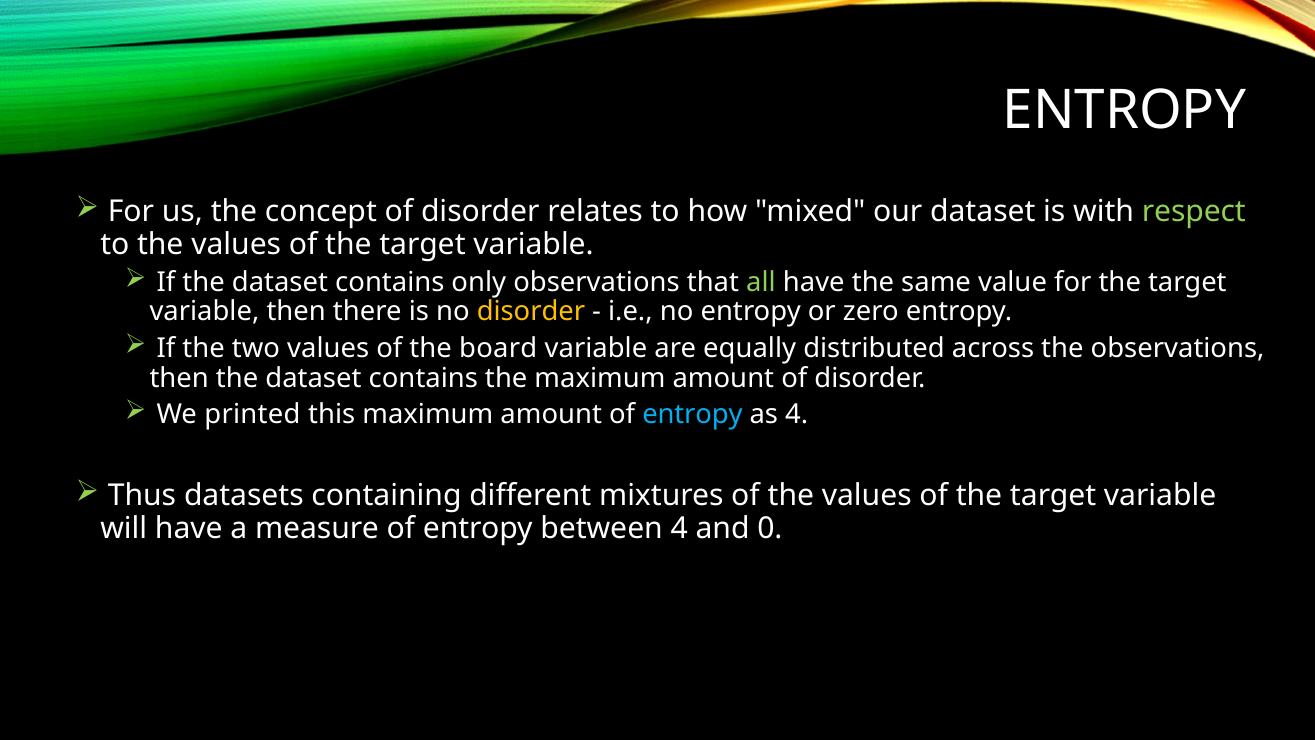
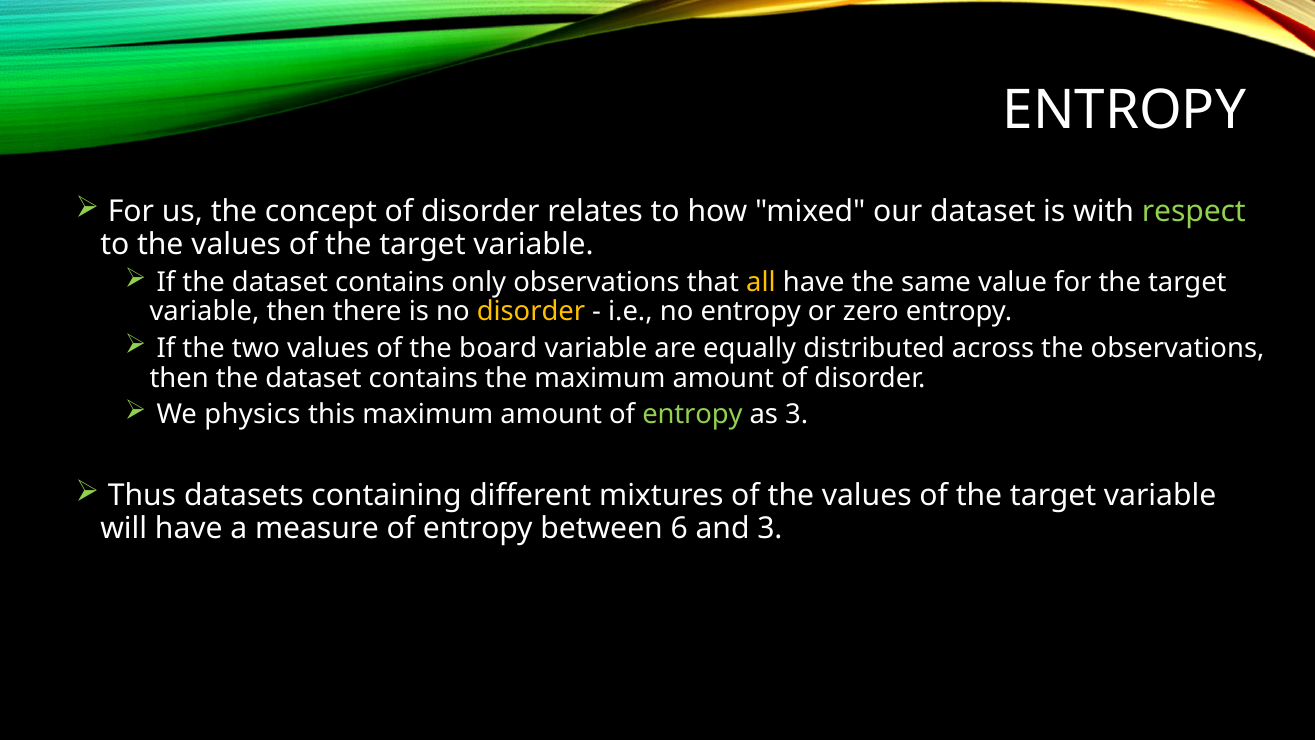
all colour: light green -> yellow
printed: printed -> physics
entropy at (692, 414) colour: light blue -> light green
as 4: 4 -> 3
between 4: 4 -> 6
and 0: 0 -> 3
